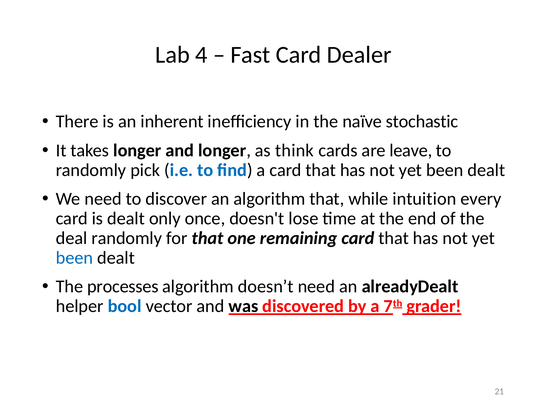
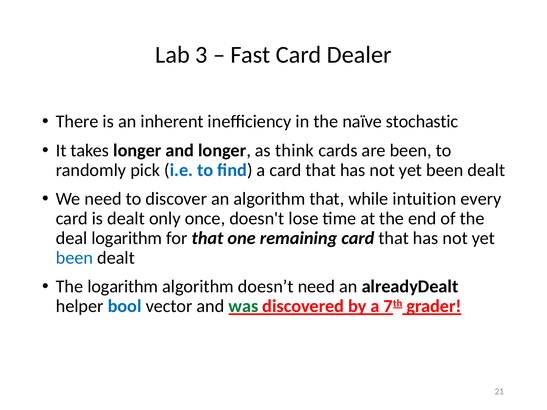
4: 4 -> 3
are leave: leave -> been
deal randomly: randomly -> logarithm
The processes: processes -> logarithm
was colour: black -> green
